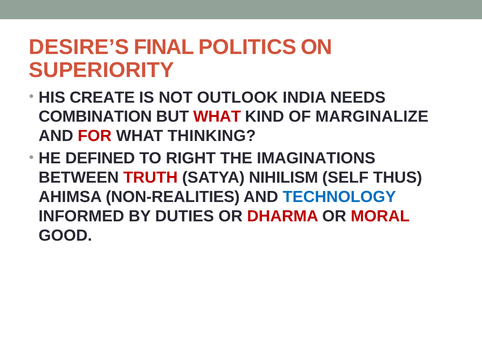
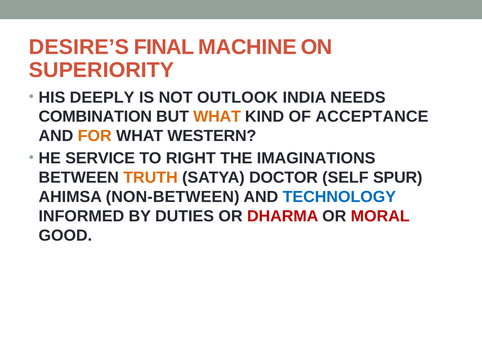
POLITICS: POLITICS -> MACHINE
CREATE: CREATE -> DEEPLY
WHAT at (217, 117) colour: red -> orange
MARGINALIZE: MARGINALIZE -> ACCEPTANCE
FOR colour: red -> orange
THINKING: THINKING -> WESTERN
DEFINED: DEFINED -> SERVICE
TRUTH colour: red -> orange
NIHILISM: NIHILISM -> DOCTOR
THUS: THUS -> SPUR
NON-REALITIES: NON-REALITIES -> NON-BETWEEN
